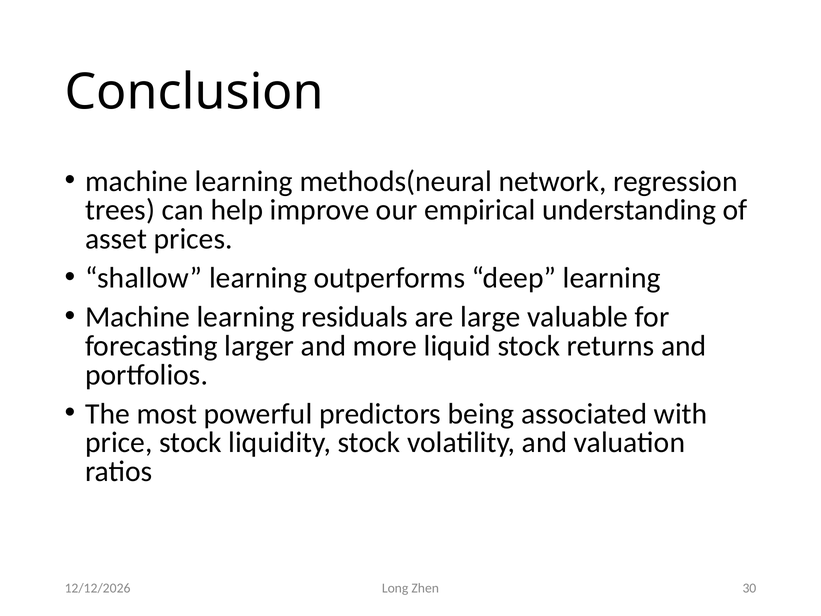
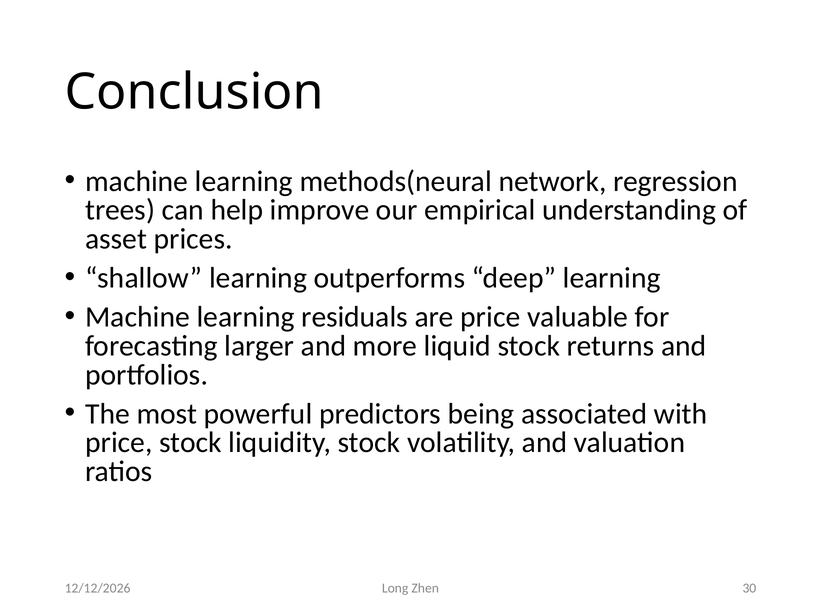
are large: large -> price
